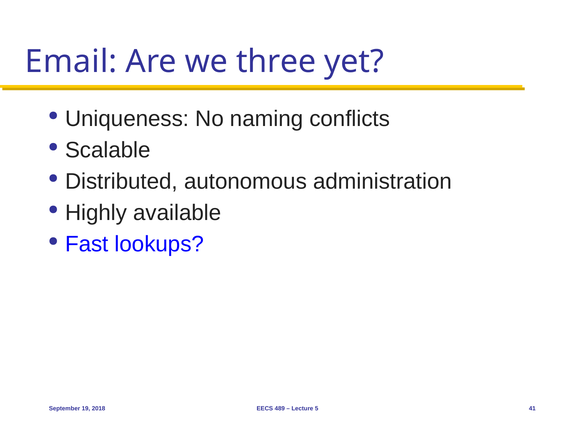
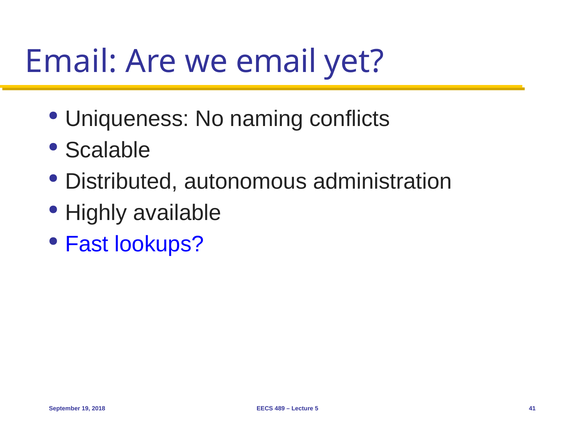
we three: three -> email
